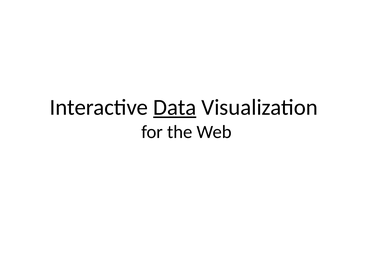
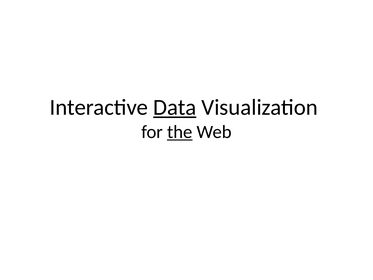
the underline: none -> present
